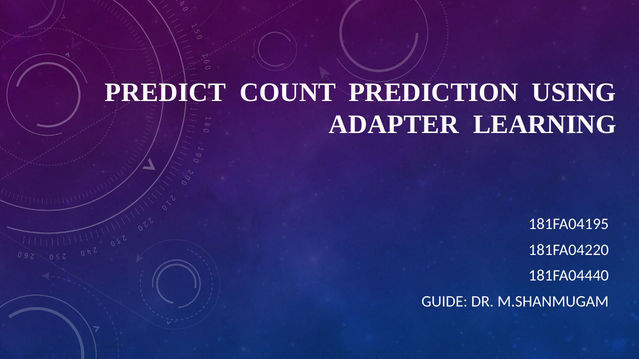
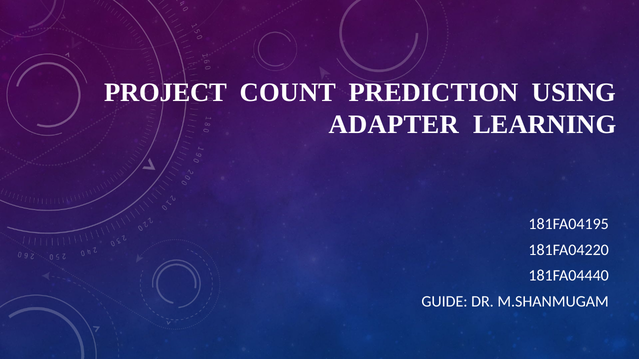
PREDICT: PREDICT -> PROJECT
